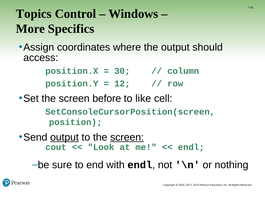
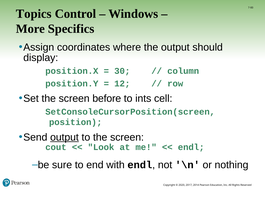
access: access -> display
like: like -> ints
screen at (127, 137) underline: present -> none
